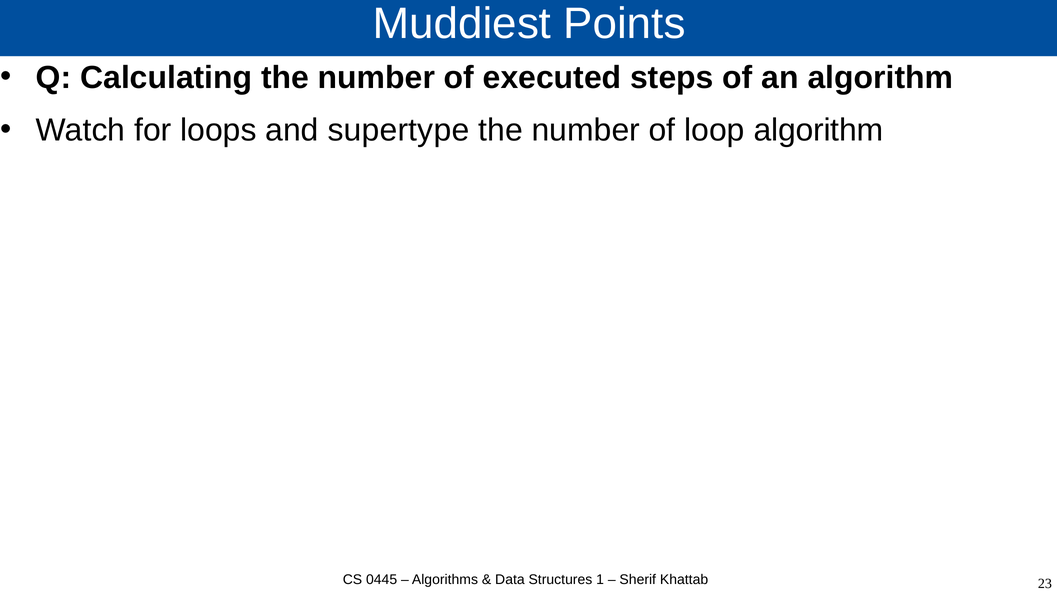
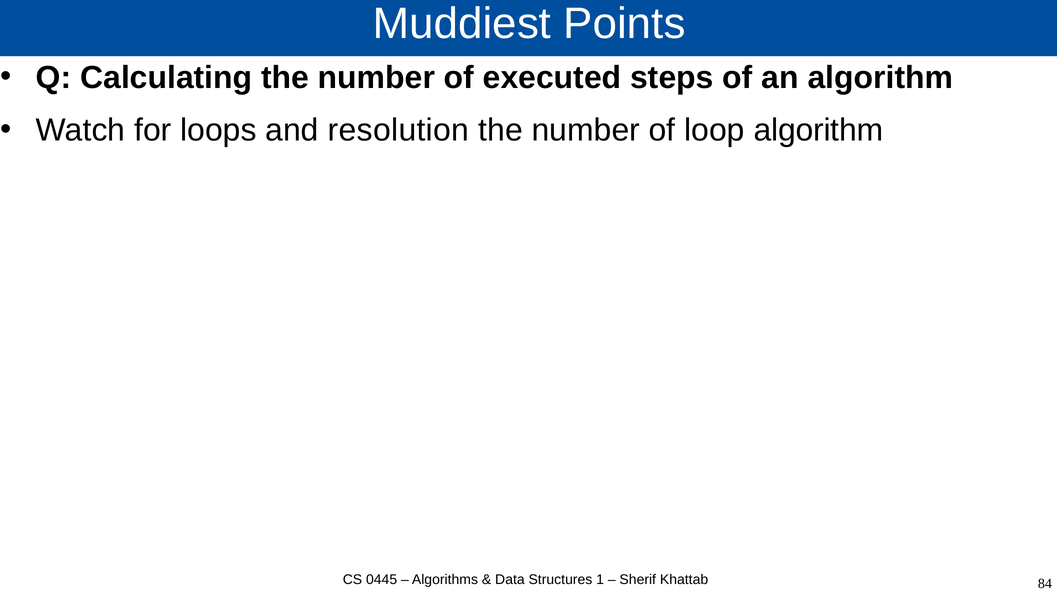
supertype: supertype -> resolution
23: 23 -> 84
